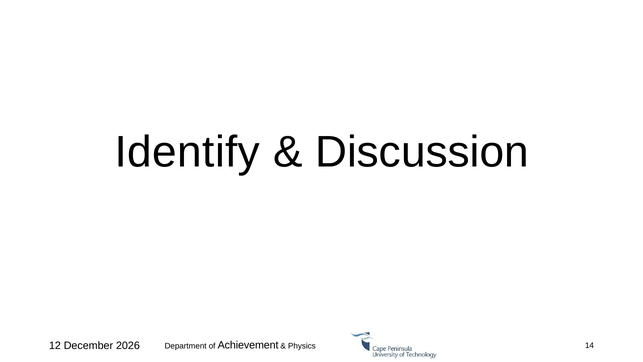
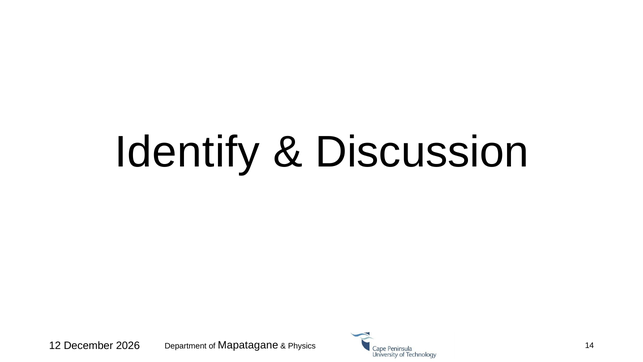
Achievement: Achievement -> Mapatagane
